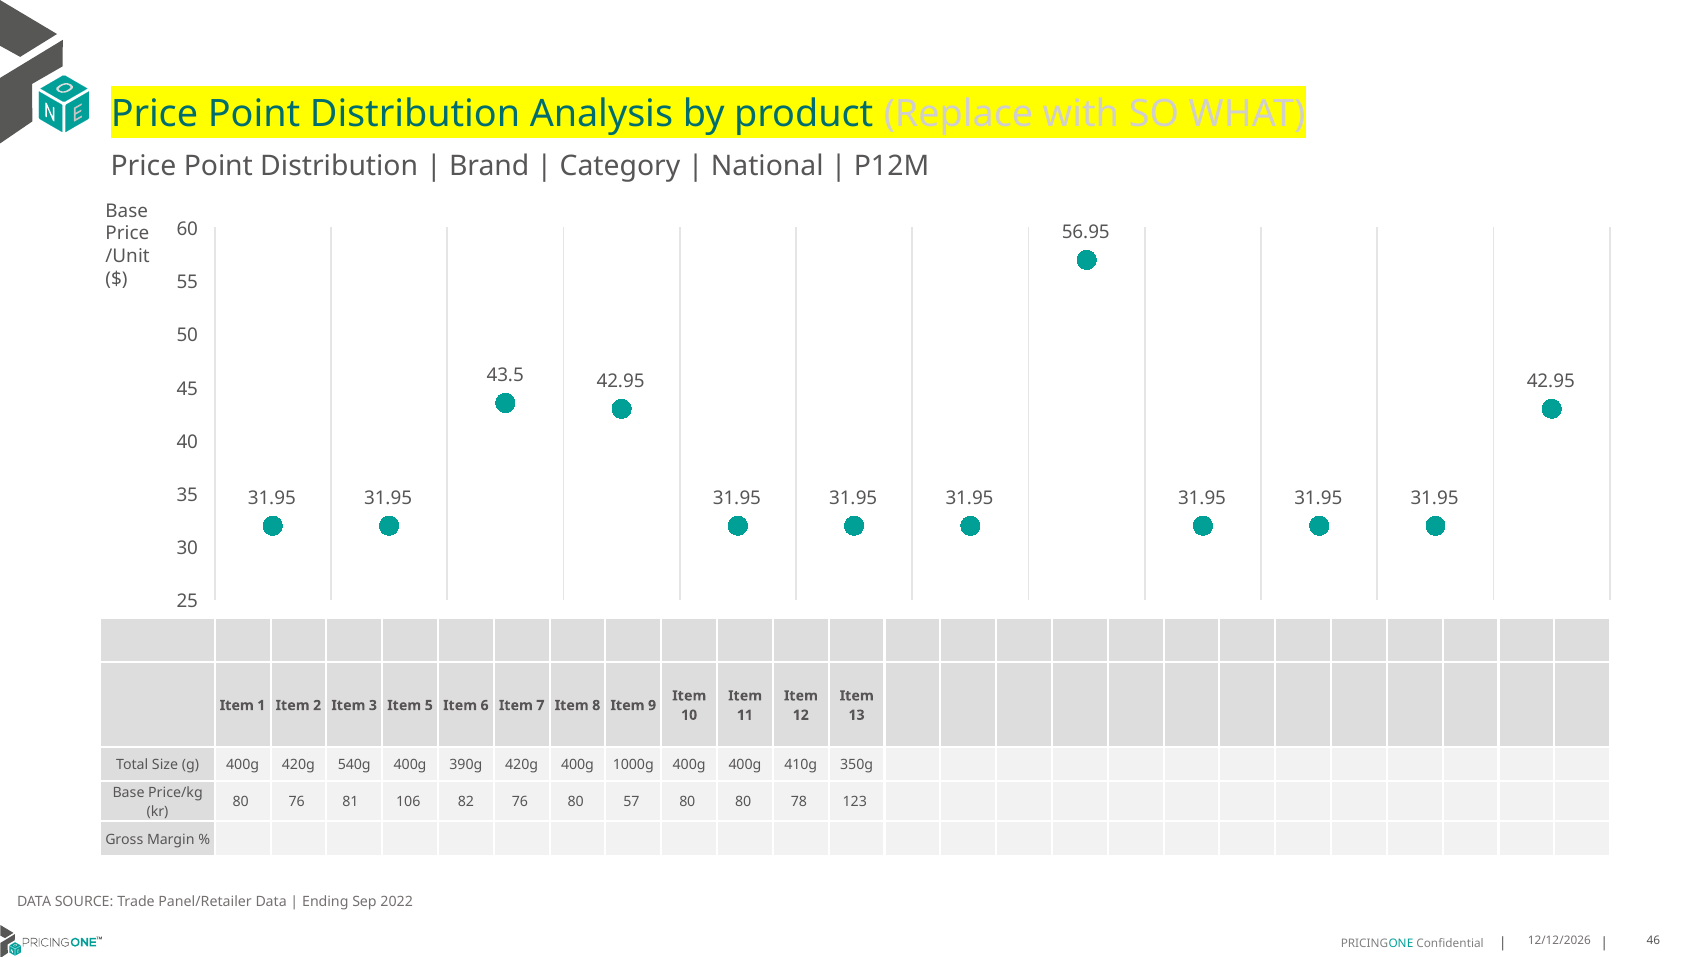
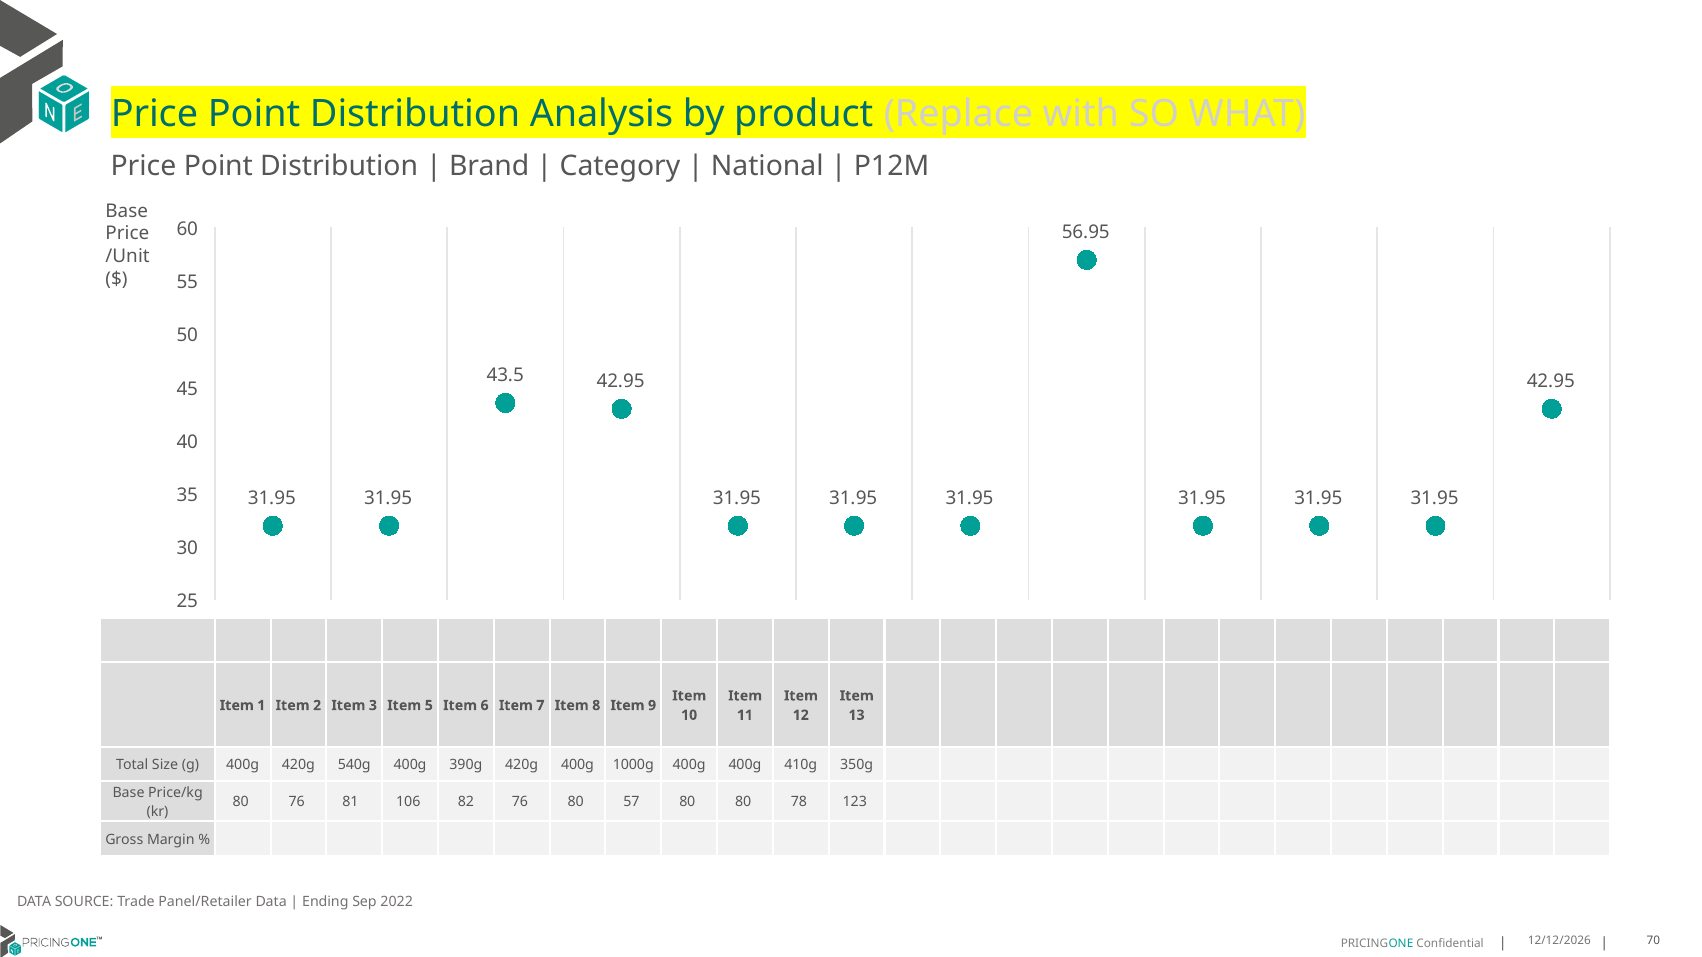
46: 46 -> 70
